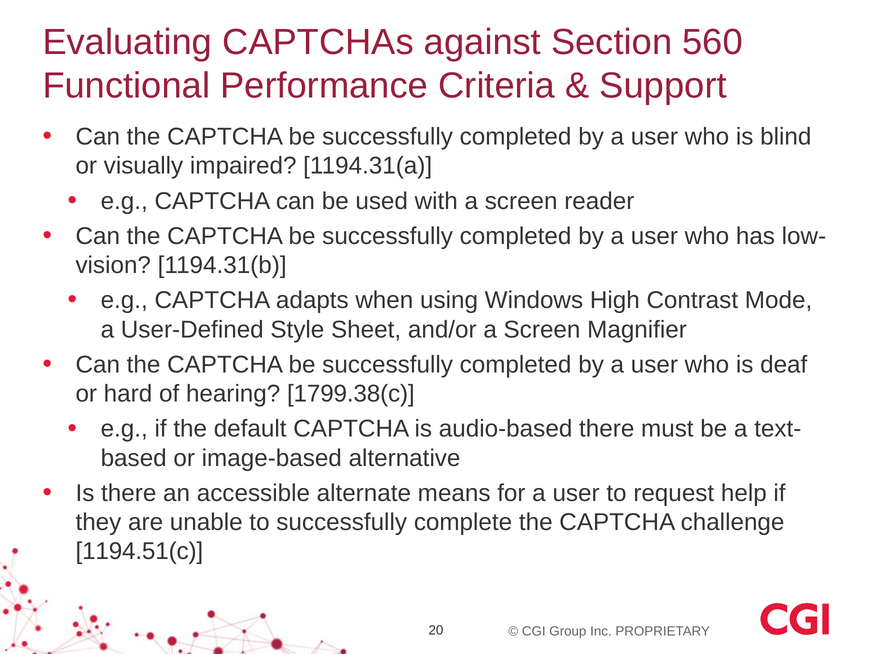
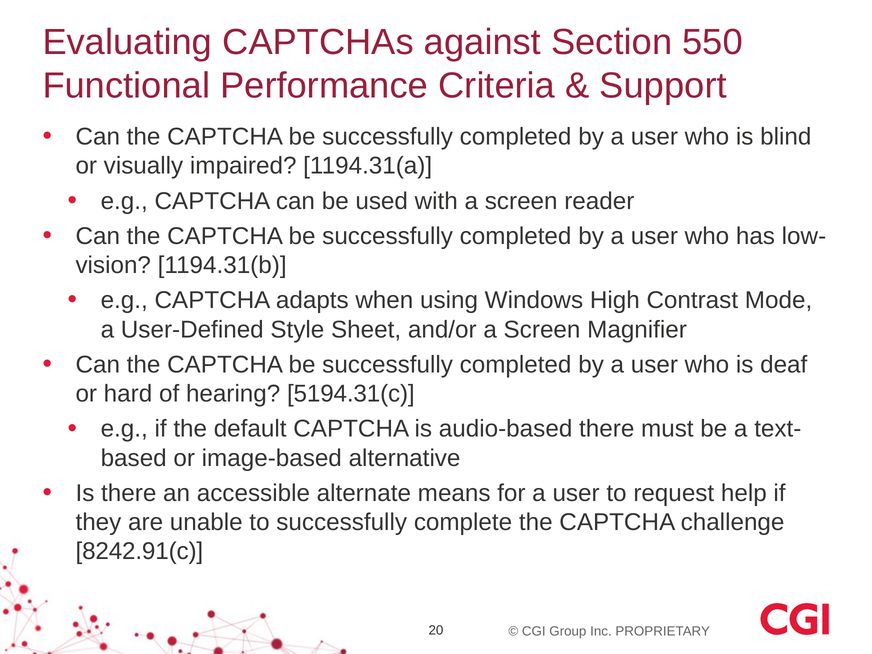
560: 560 -> 550
1799.38(c: 1799.38(c -> 5194.31(c
1194.51(c: 1194.51(c -> 8242.91(c
